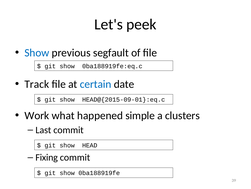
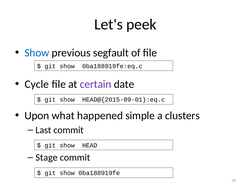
Track: Track -> Cycle
certain colour: blue -> purple
Work: Work -> Upon
Fixing: Fixing -> Stage
